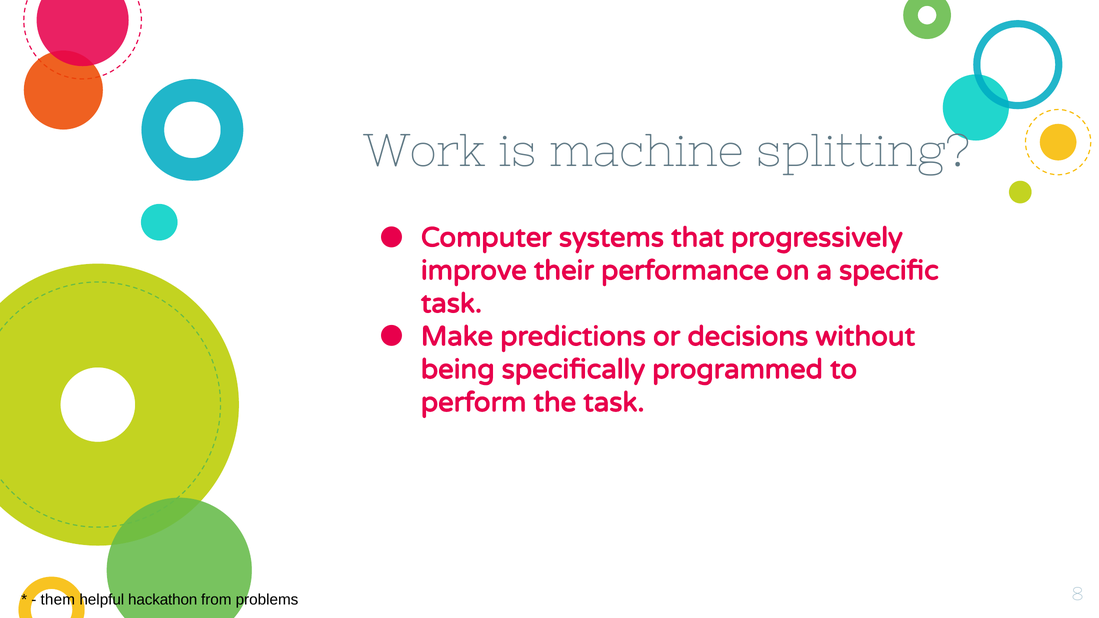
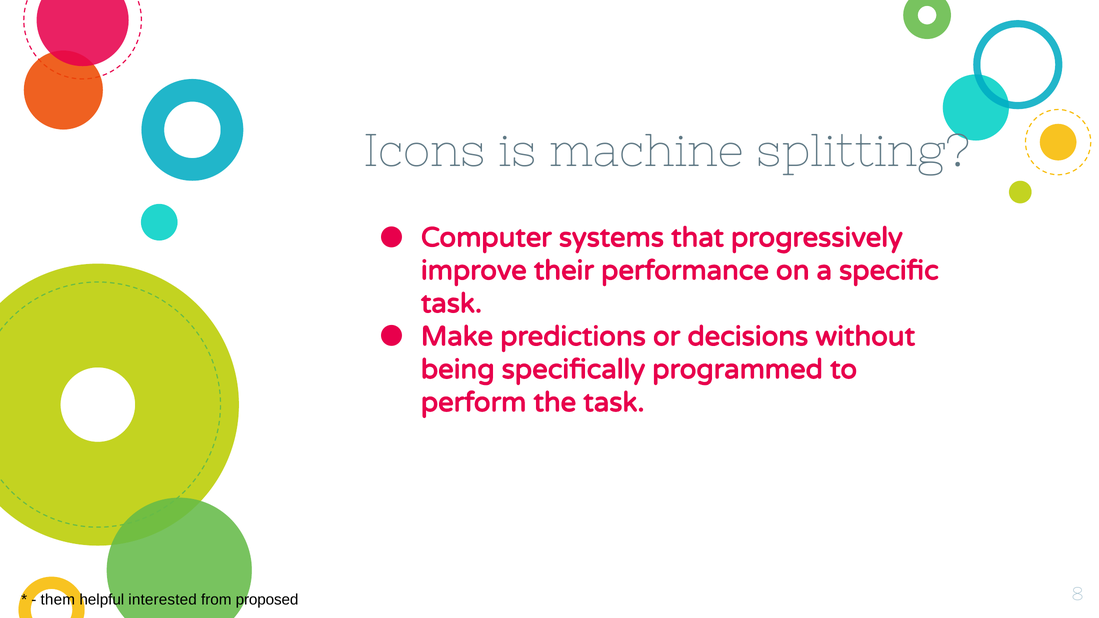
Work: Work -> Icons
hackathon: hackathon -> interested
problems: problems -> proposed
